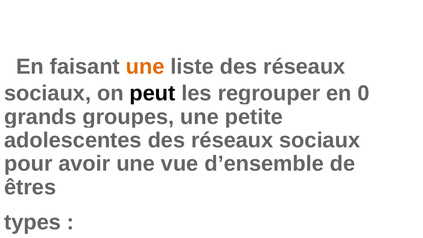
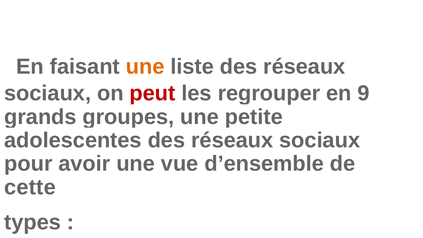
peut colour: black -> red
0: 0 -> 9
êtres: êtres -> cette
